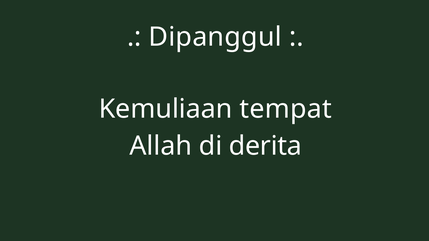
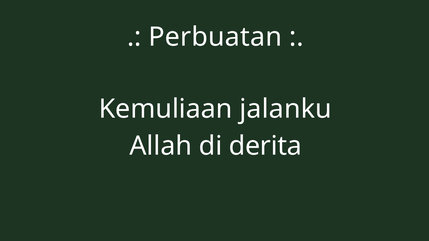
Dipanggul: Dipanggul -> Perbuatan
tempat: tempat -> jalanku
